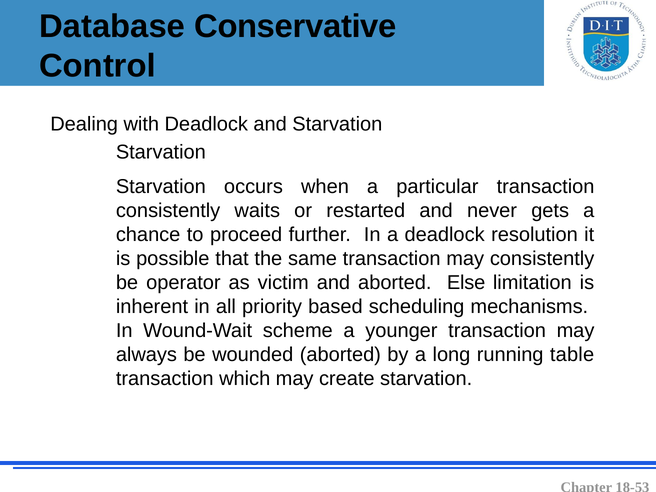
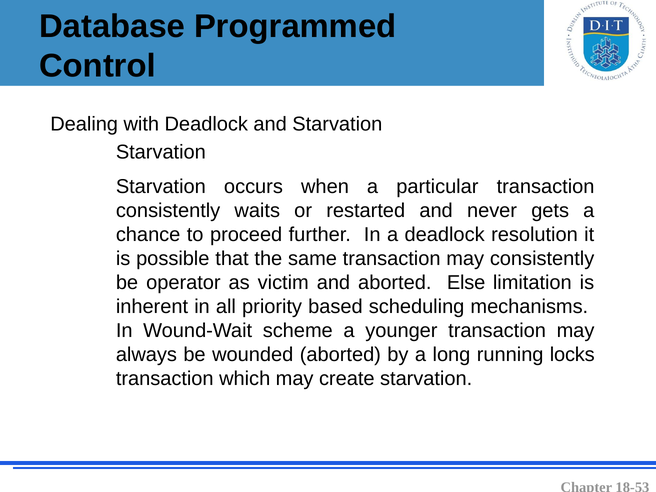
Conservative: Conservative -> Programmed
table: table -> locks
